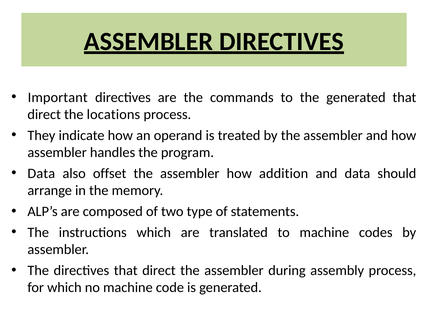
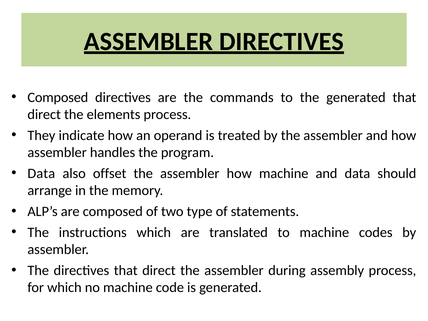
Important at (58, 97): Important -> Composed
locations: locations -> elements
how addition: addition -> machine
